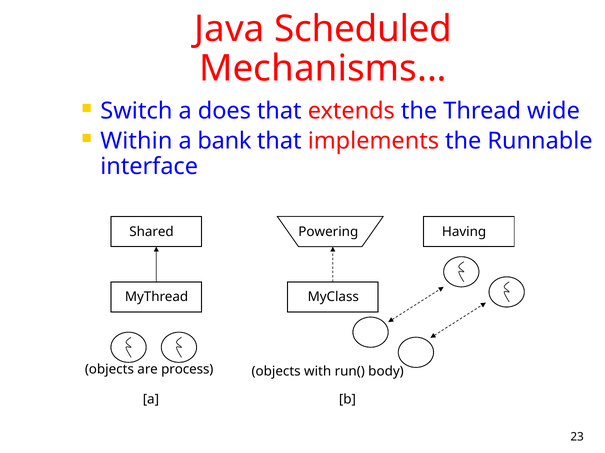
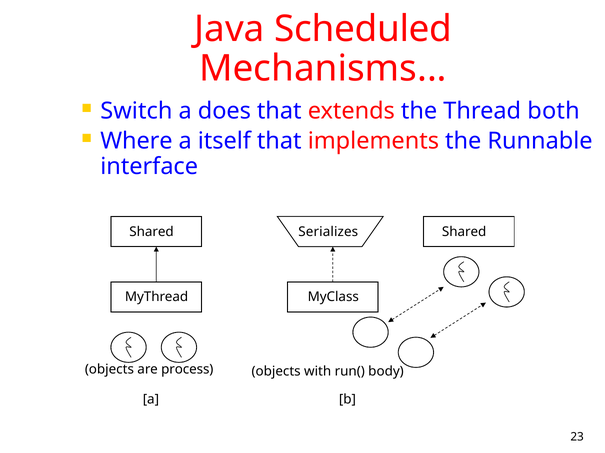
wide: wide -> both
Within: Within -> Where
bank: bank -> itself
Powering: Powering -> Serializes
Having at (464, 232): Having -> Shared
